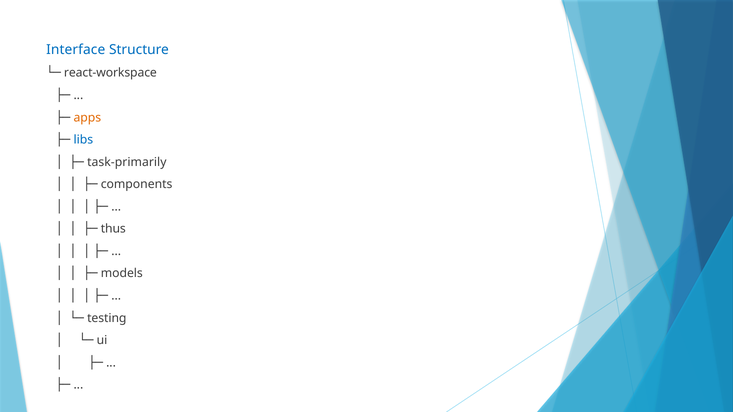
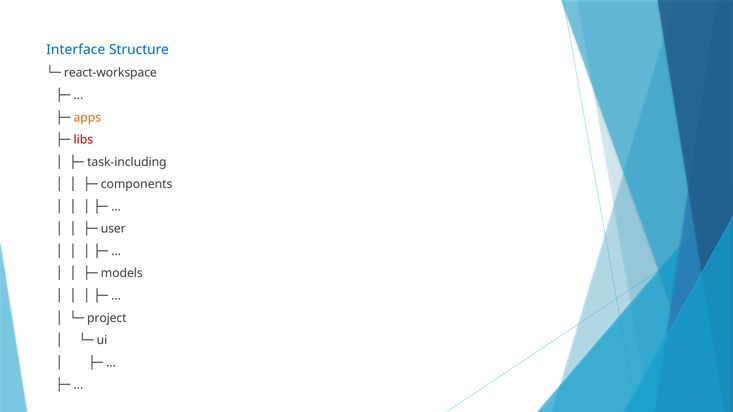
libs colour: blue -> red
task-primarily: task-primarily -> task-including
thus: thus -> user
testing: testing -> project
